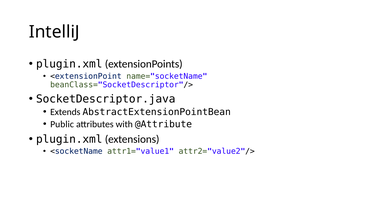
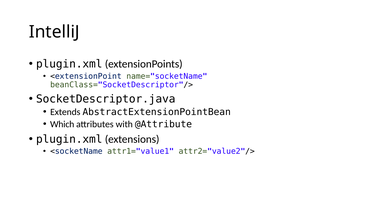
Public: Public -> Which
